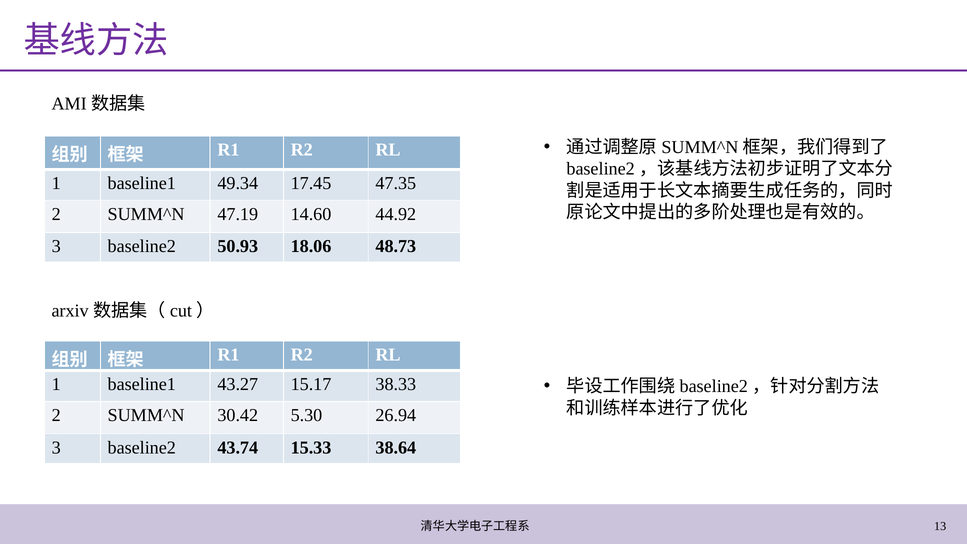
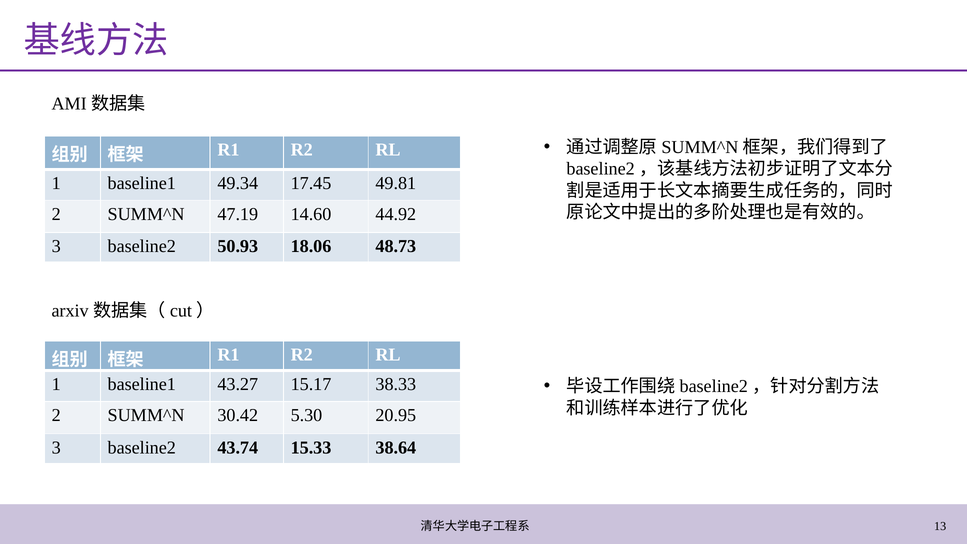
47.35: 47.35 -> 49.81
26.94: 26.94 -> 20.95
